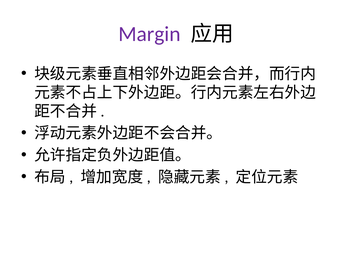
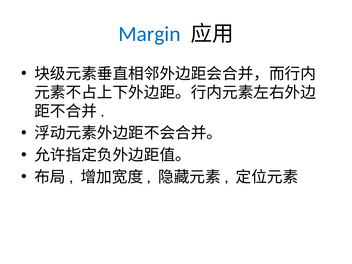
Margin colour: purple -> blue
